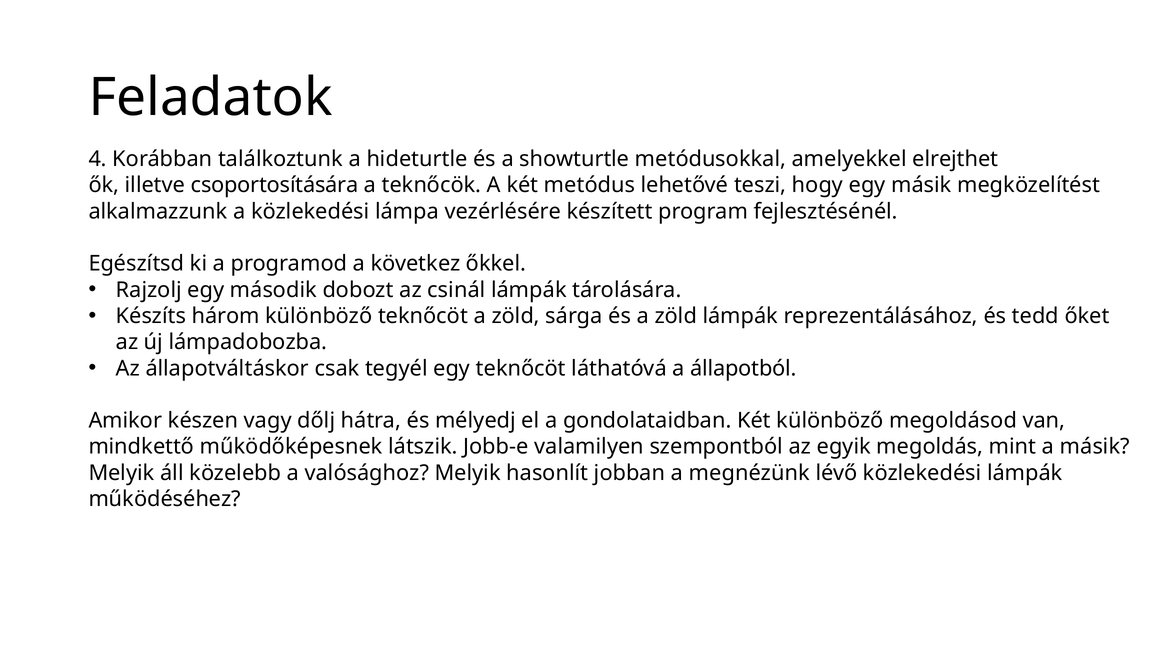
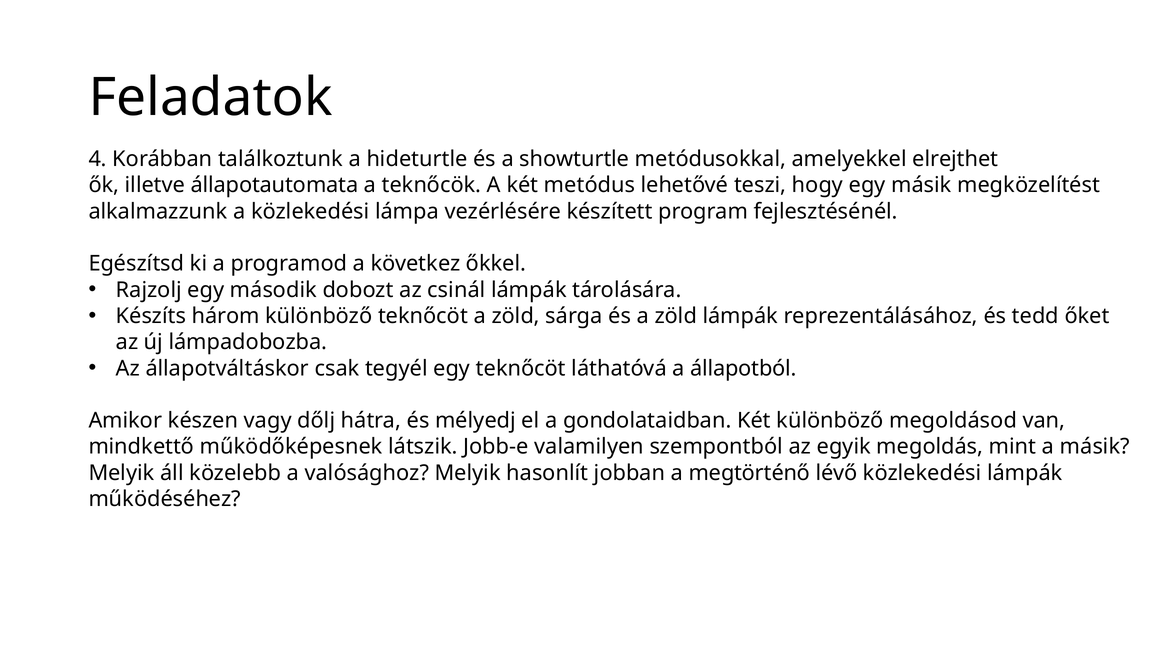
csoportosítására: csoportosítására -> állapotautomata
megnézünk: megnézünk -> megtörténő
